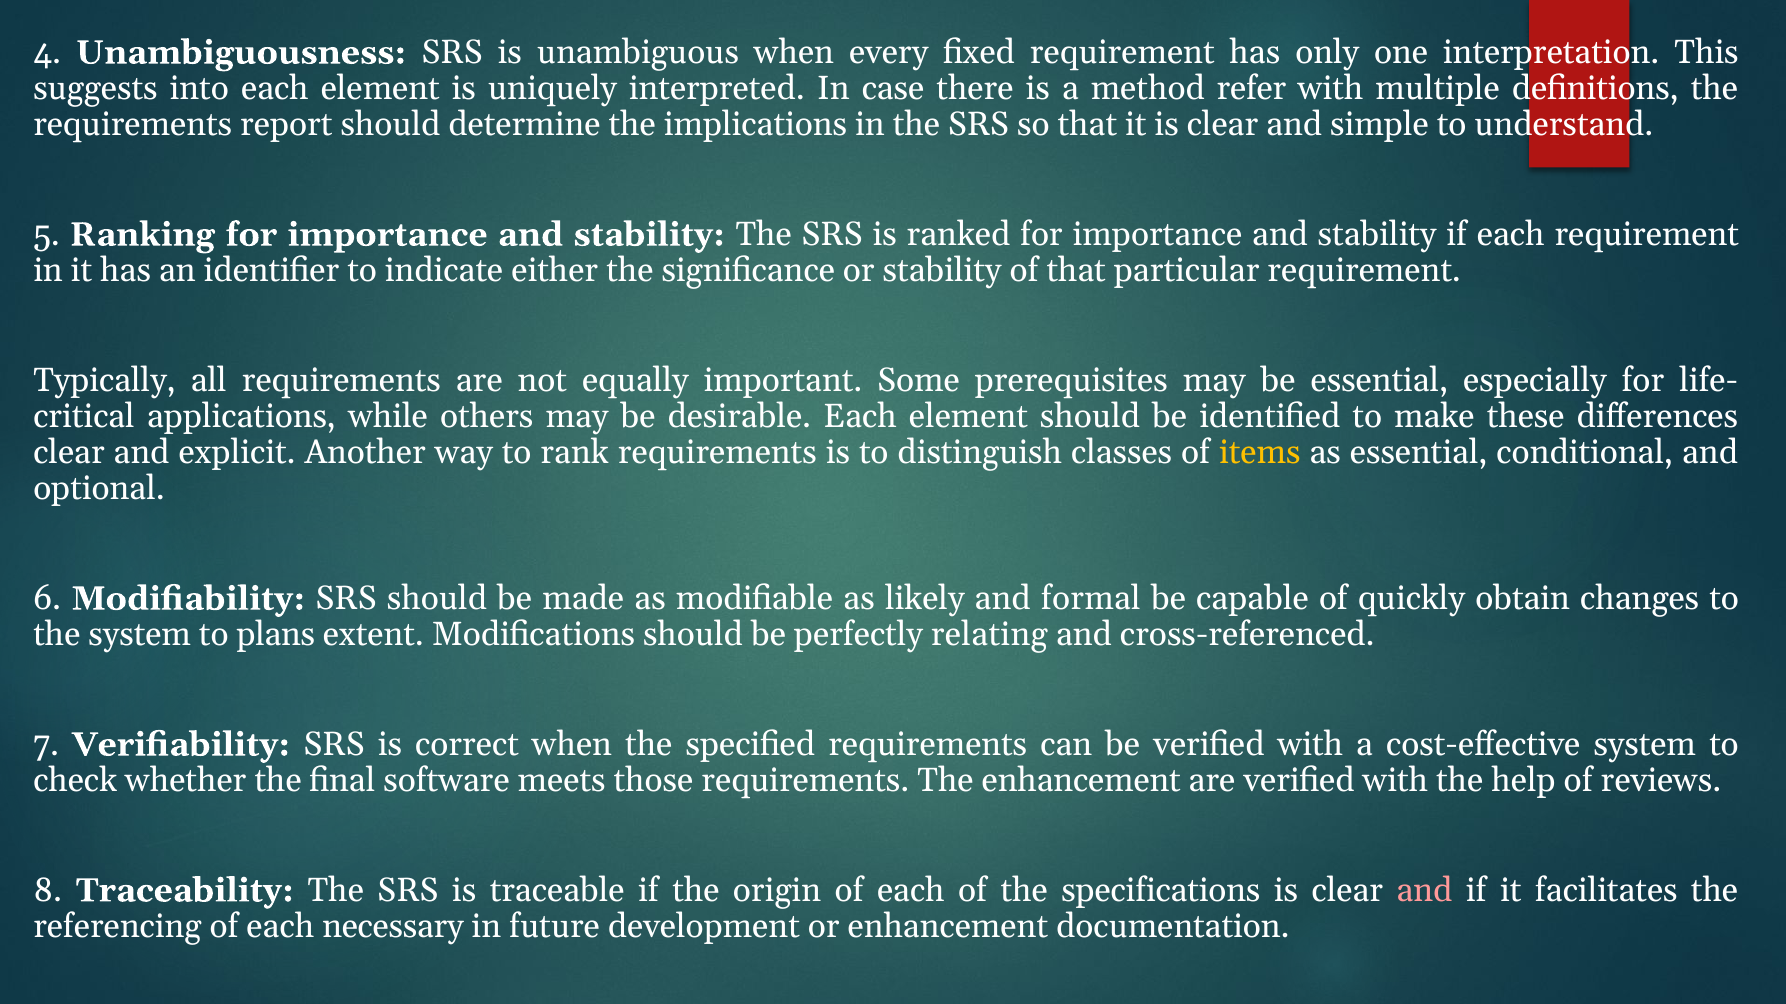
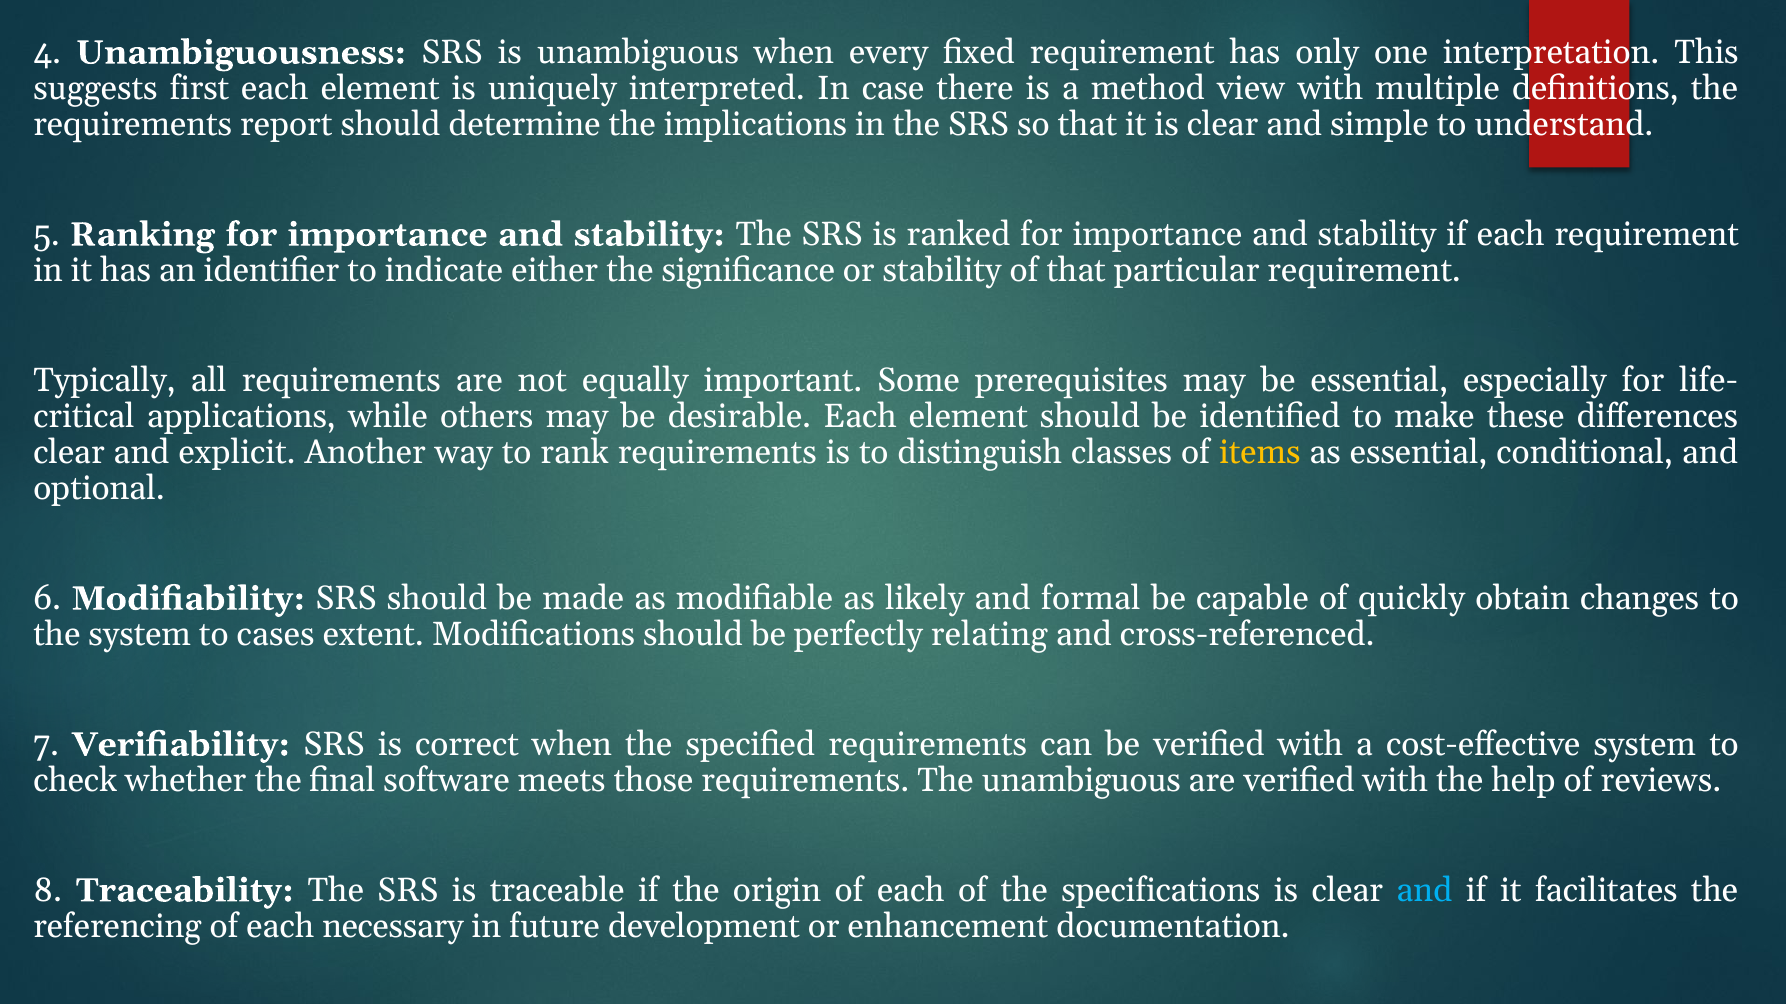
into: into -> first
refer: refer -> view
plans: plans -> cases
The enhancement: enhancement -> unambiguous
and at (1425, 891) colour: pink -> light blue
